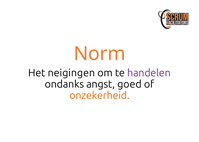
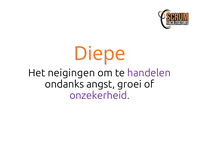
Norm: Norm -> Diepe
goed: goed -> groei
onzekerheid colour: orange -> purple
